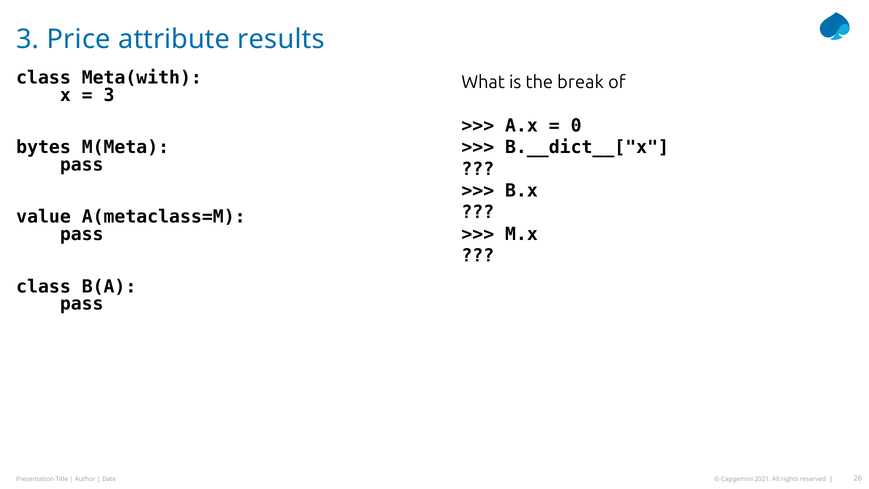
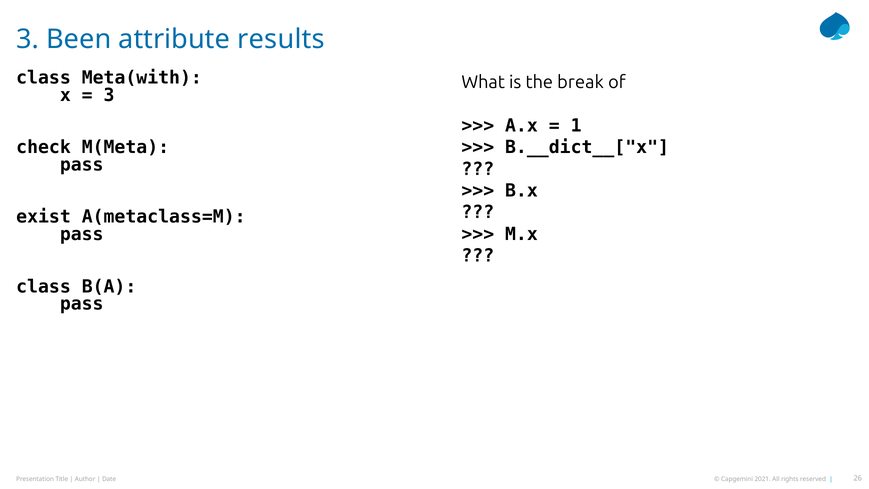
Price: Price -> Been
0: 0 -> 1
bytes: bytes -> check
value: value -> exist
